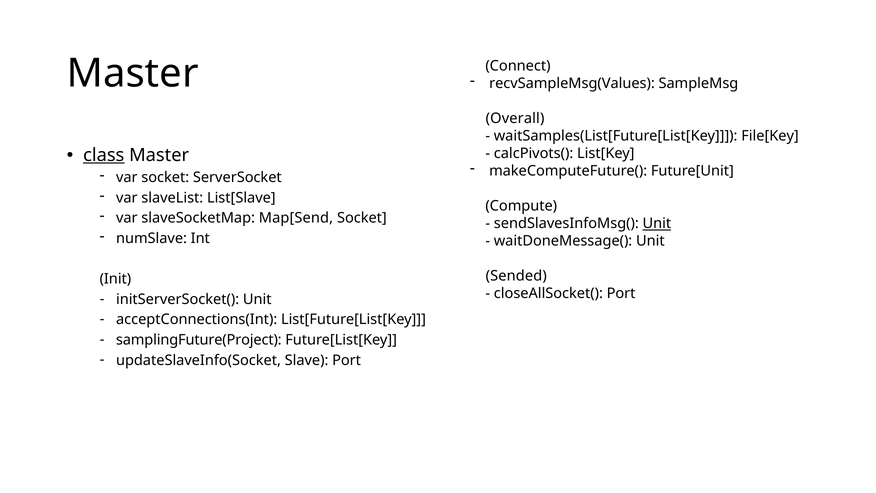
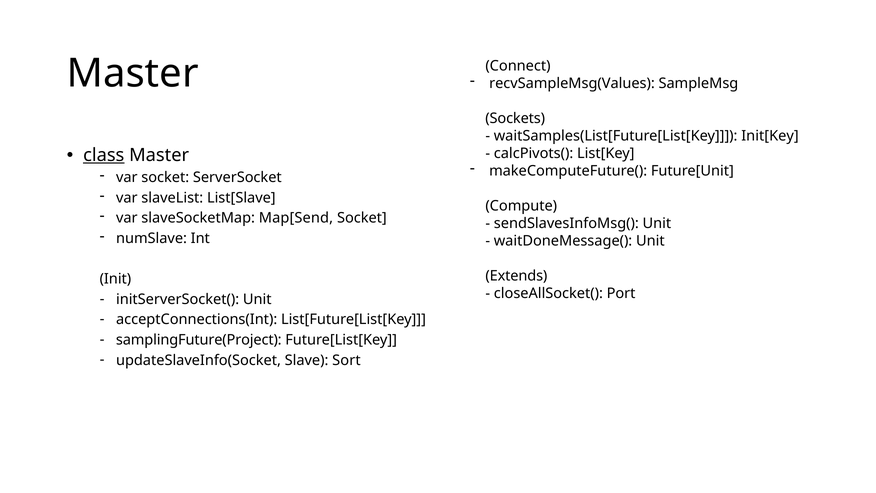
Overall: Overall -> Sockets
File[Key: File[Key -> Init[Key
Unit at (657, 223) underline: present -> none
Sended: Sended -> Extends
Slave Port: Port -> Sort
